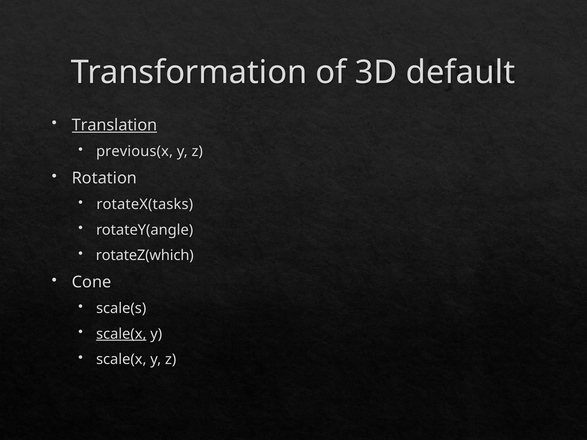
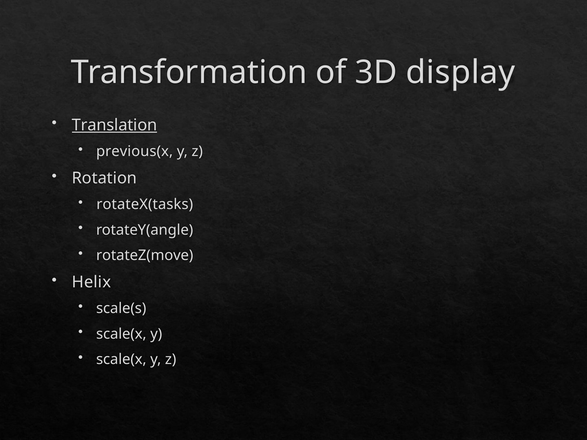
default: default -> display
rotateZ(which: rotateZ(which -> rotateZ(move
Cone: Cone -> Helix
scale(x at (121, 334) underline: present -> none
